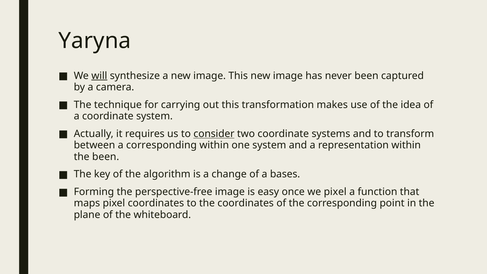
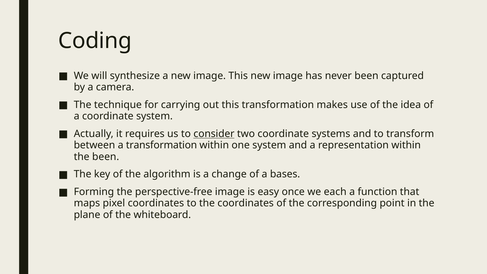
Yaryna: Yaryna -> Coding
will underline: present -> none
a corresponding: corresponding -> transformation
we pixel: pixel -> each
